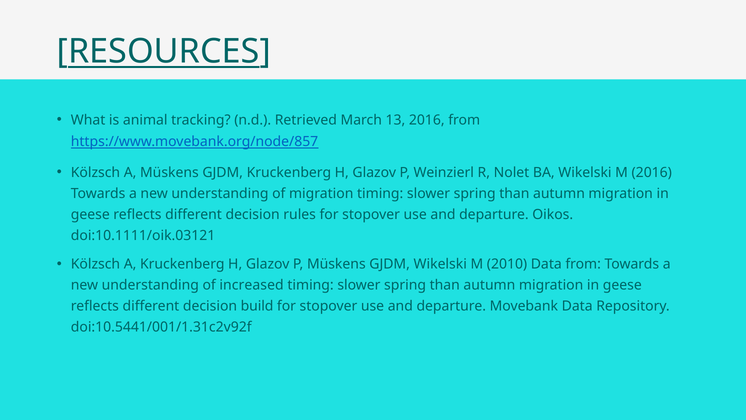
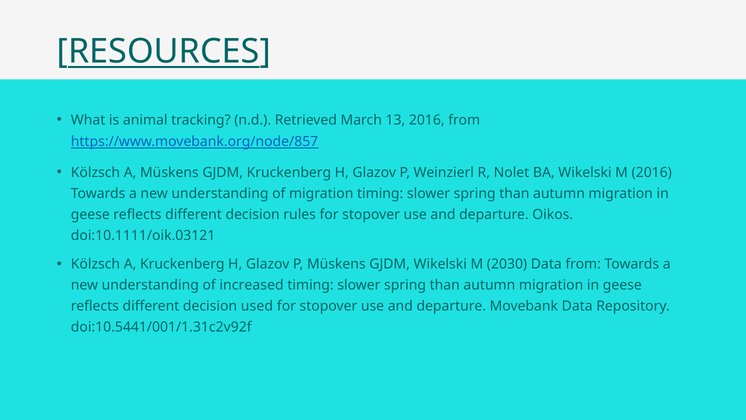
2010: 2010 -> 2030
build: build -> used
